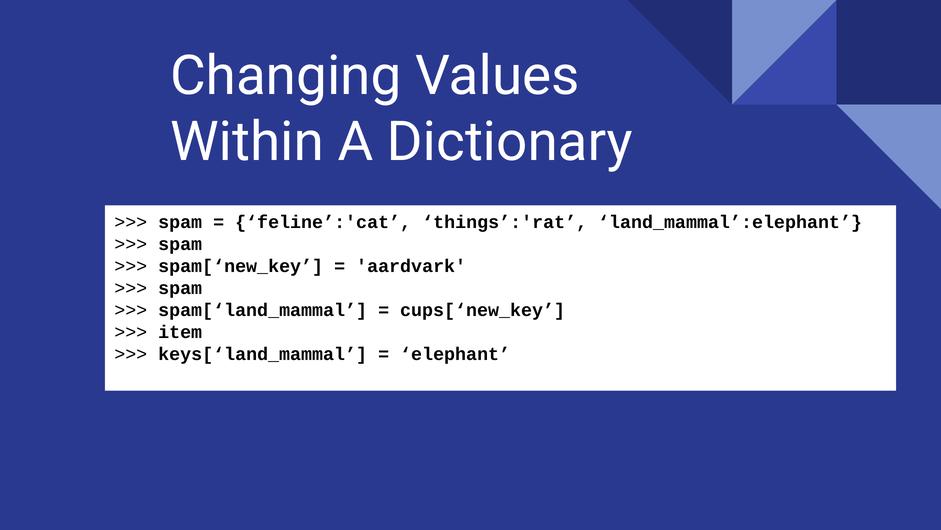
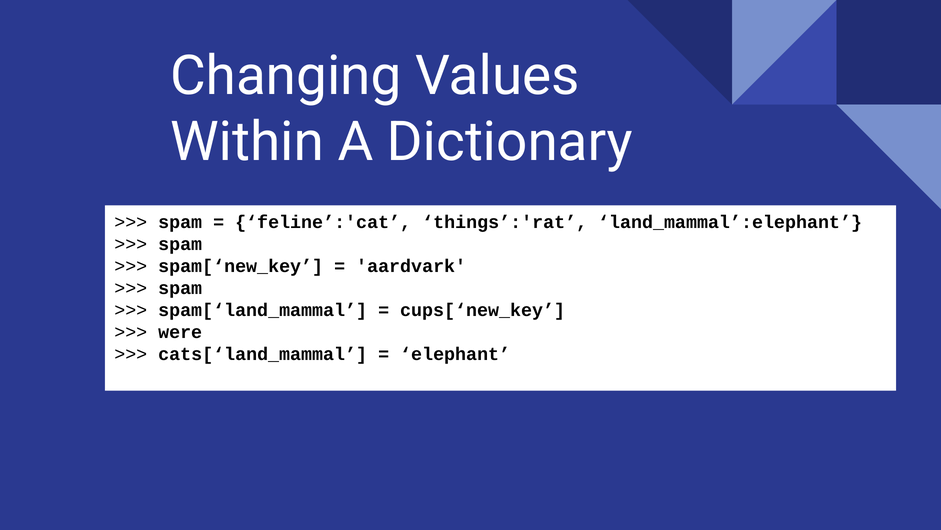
item: item -> were
keys[‘land_mammal: keys[‘land_mammal -> cats[‘land_mammal
